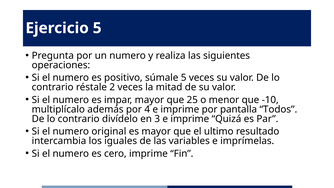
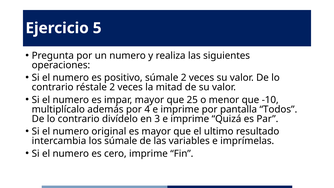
súmale 5: 5 -> 2
los iguales: iguales -> súmale
